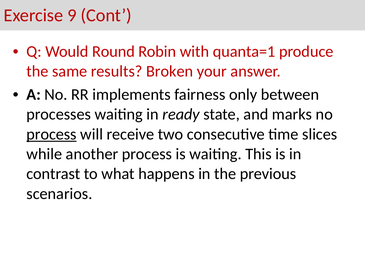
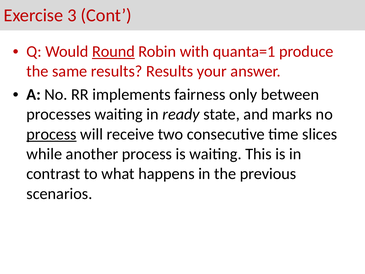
9: 9 -> 3
Round underline: none -> present
results Broken: Broken -> Results
